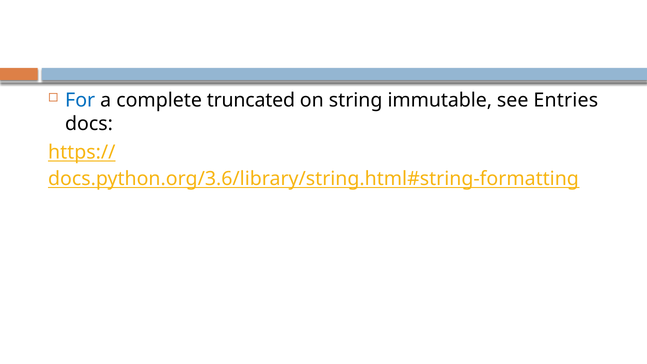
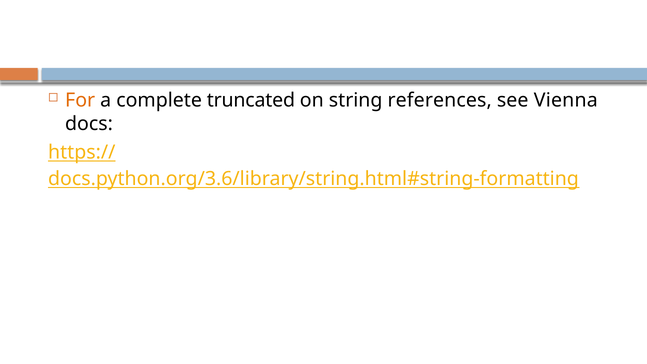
For colour: blue -> orange
immutable: immutable -> references
Entries: Entries -> Vienna
